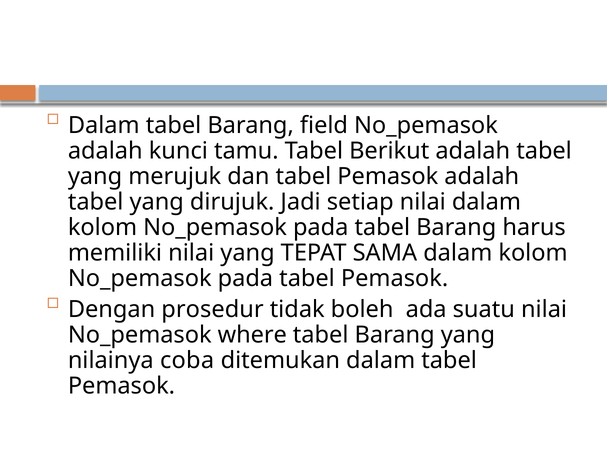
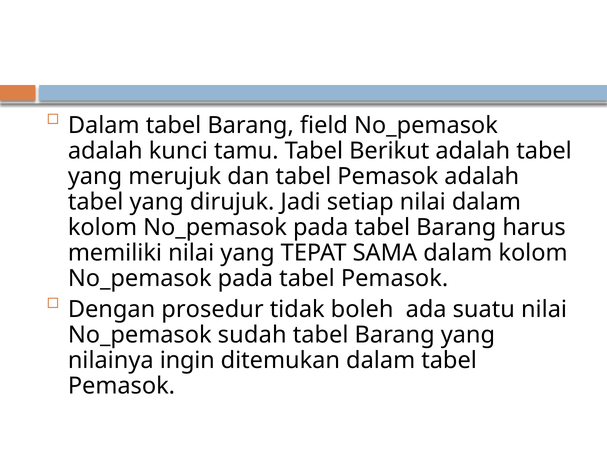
where: where -> sudah
coba: coba -> ingin
